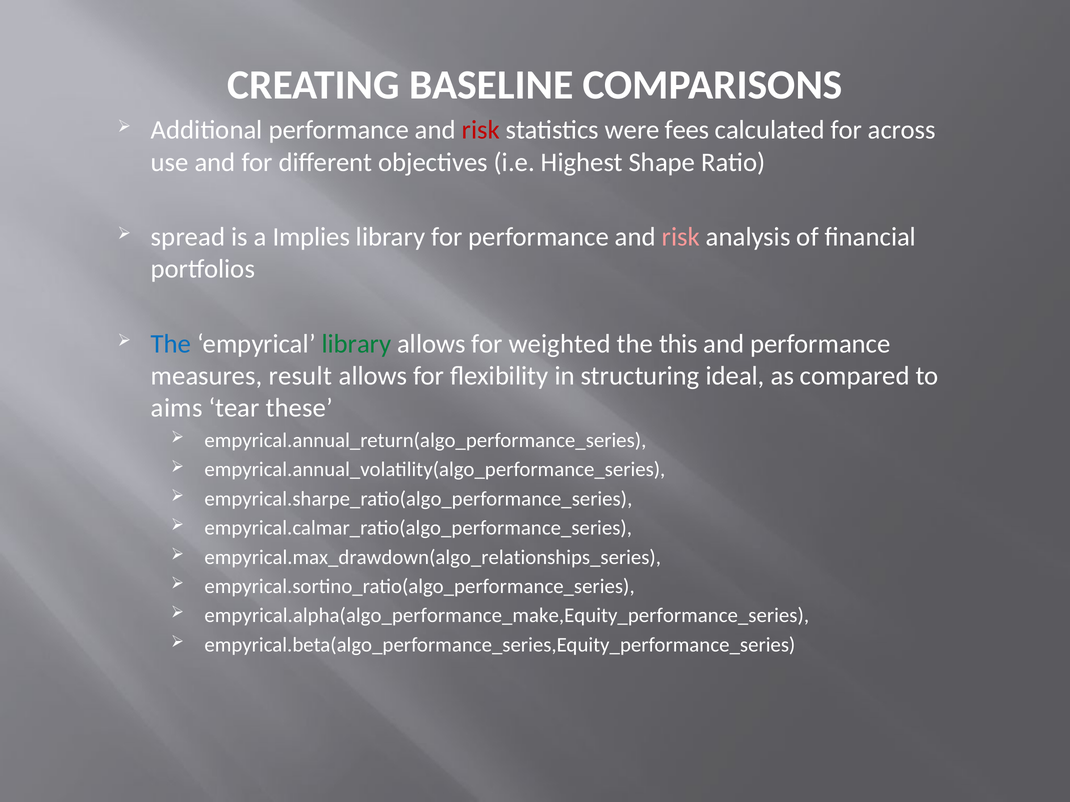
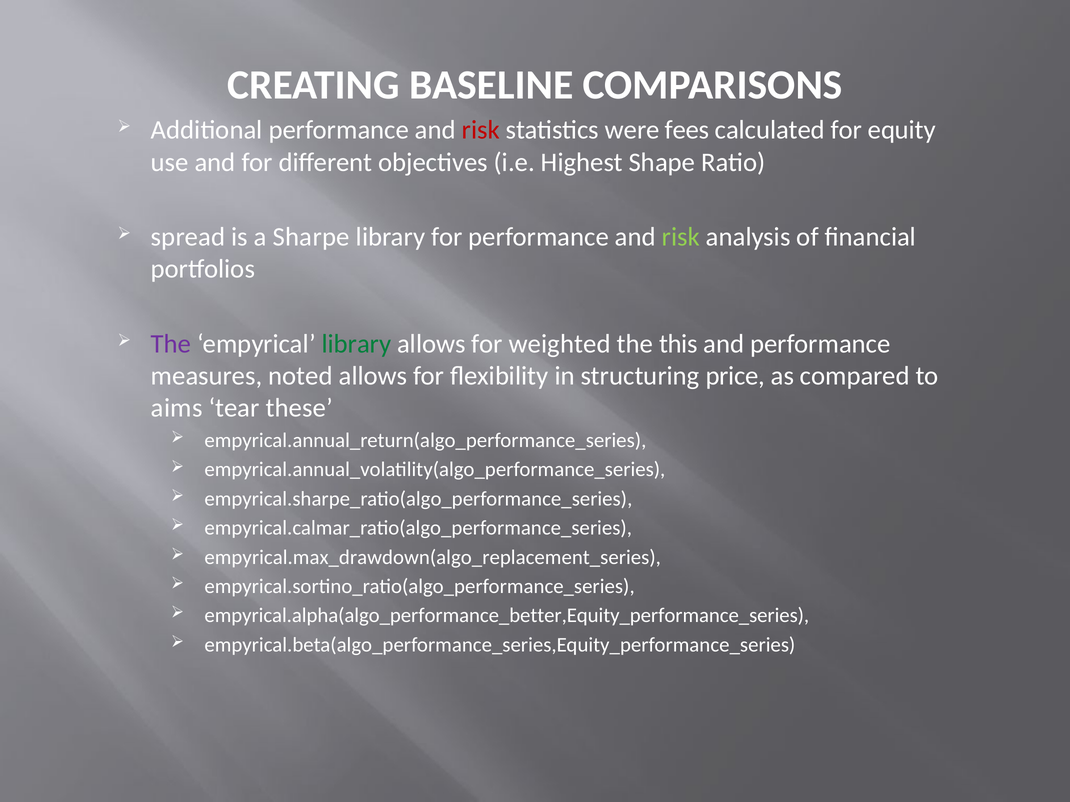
across: across -> equity
Implies: Implies -> Sharpe
risk at (681, 237) colour: pink -> light green
The at (171, 344) colour: blue -> purple
result: result -> noted
ideal: ideal -> price
empyrical.max_drawdown(algo_relationships_series: empyrical.max_drawdown(algo_relationships_series -> empyrical.max_drawdown(algo_replacement_series
empyrical.alpha(algo_performance_make,Equity_performance_series: empyrical.alpha(algo_performance_make,Equity_performance_series -> empyrical.alpha(algo_performance_better,Equity_performance_series
